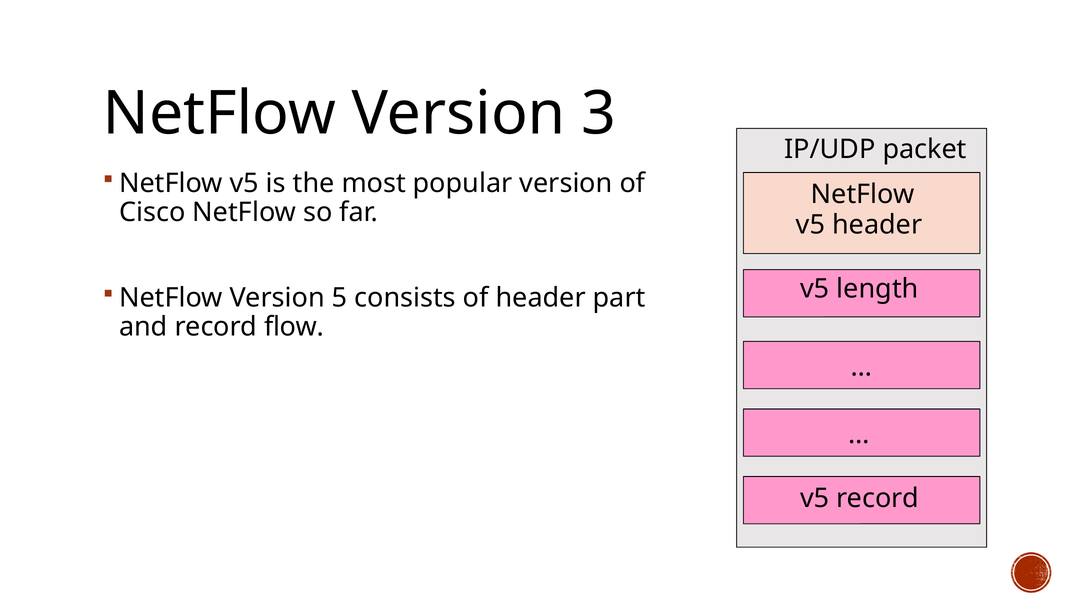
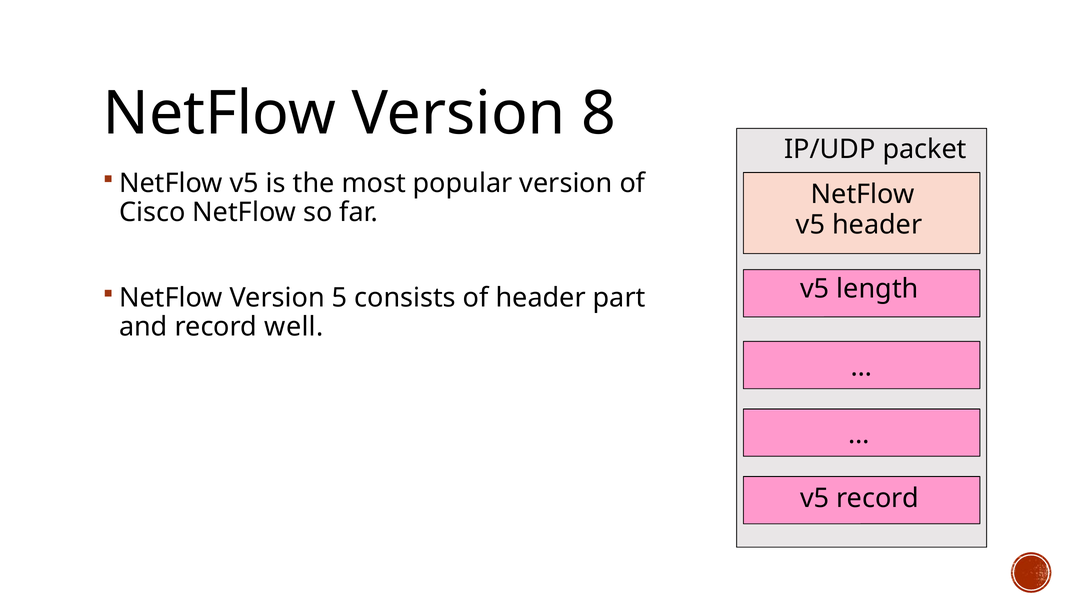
3: 3 -> 8
flow: flow -> well
